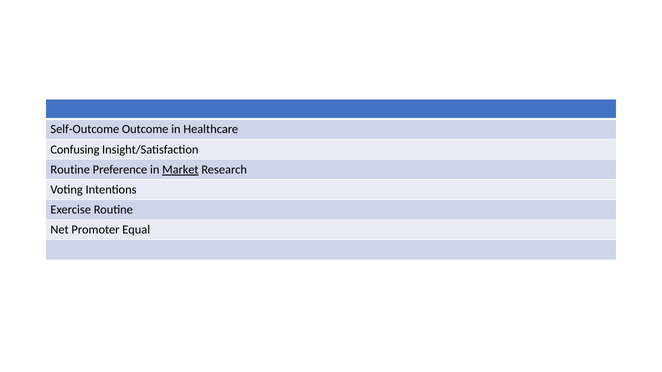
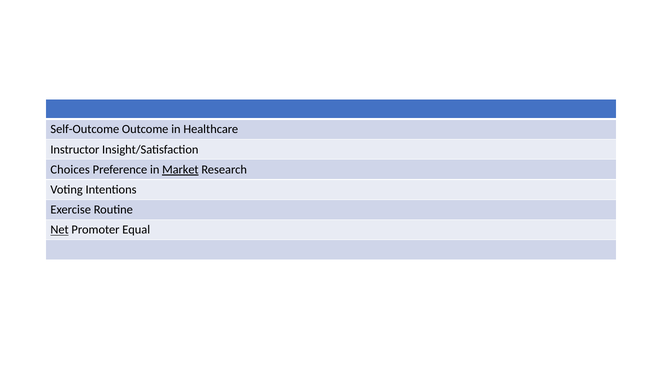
Confusing: Confusing -> Instructor
Routine at (70, 170): Routine -> Choices
Net underline: none -> present
